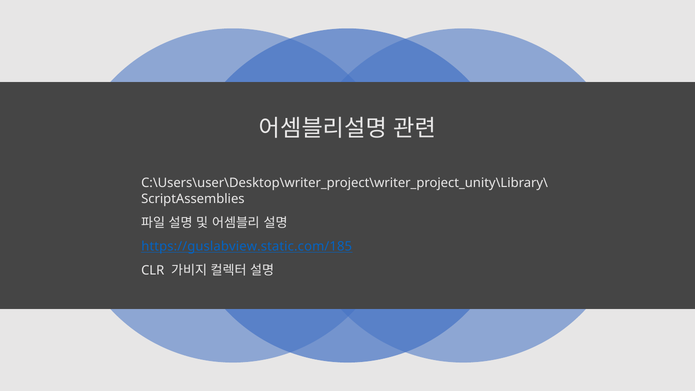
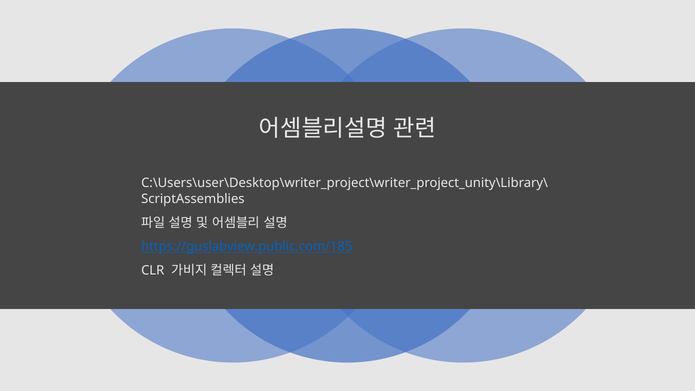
https://guslabview.static.com/185: https://guslabview.static.com/185 -> https://guslabview.public.com/185
